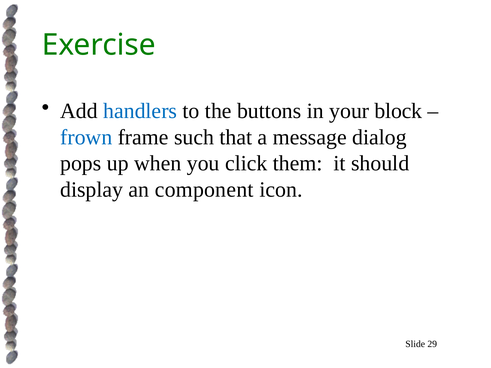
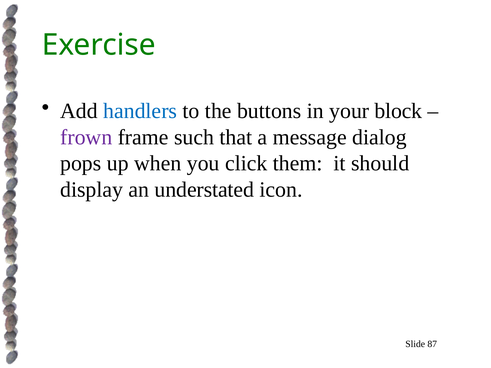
frown colour: blue -> purple
component: component -> understated
29: 29 -> 87
